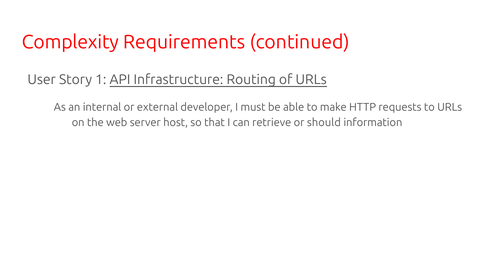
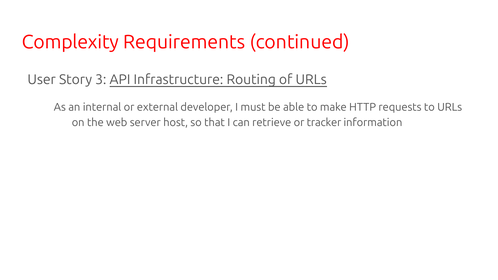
1: 1 -> 3
should: should -> tracker
